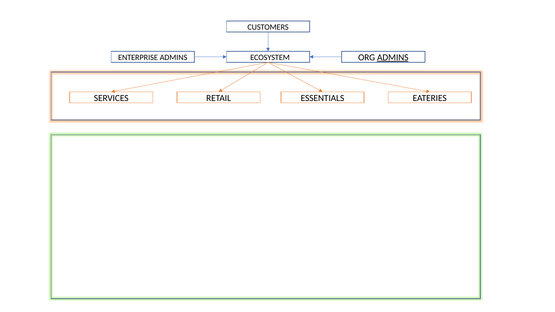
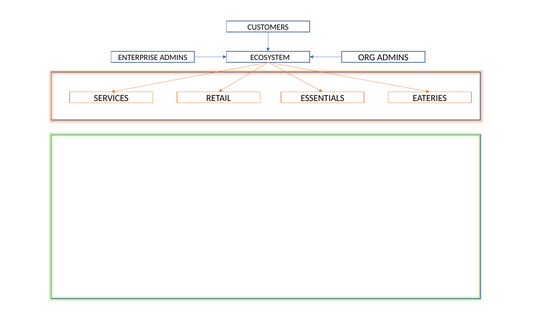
ADMINS at (393, 58) underline: present -> none
